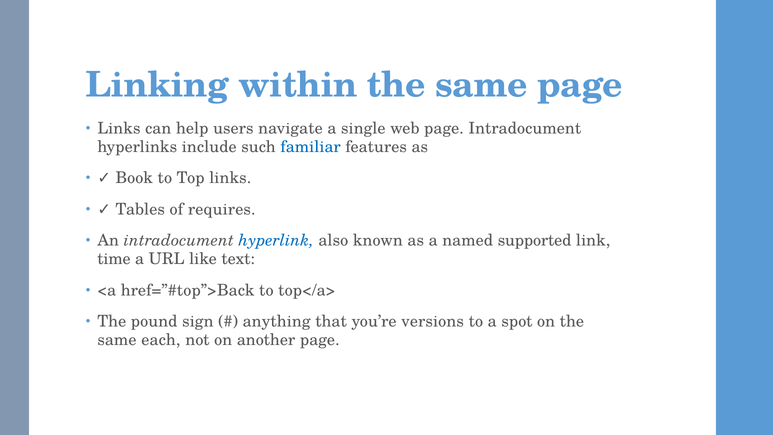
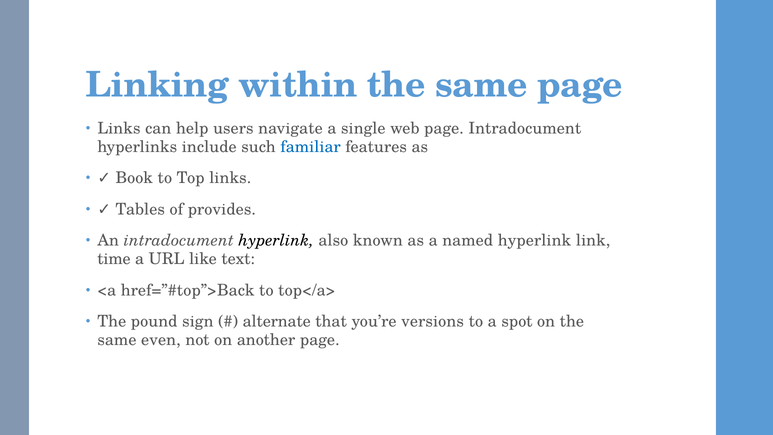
requires: requires -> provides
hyperlink at (276, 241) colour: blue -> black
named supported: supported -> hyperlink
anything: anything -> alternate
each: each -> even
